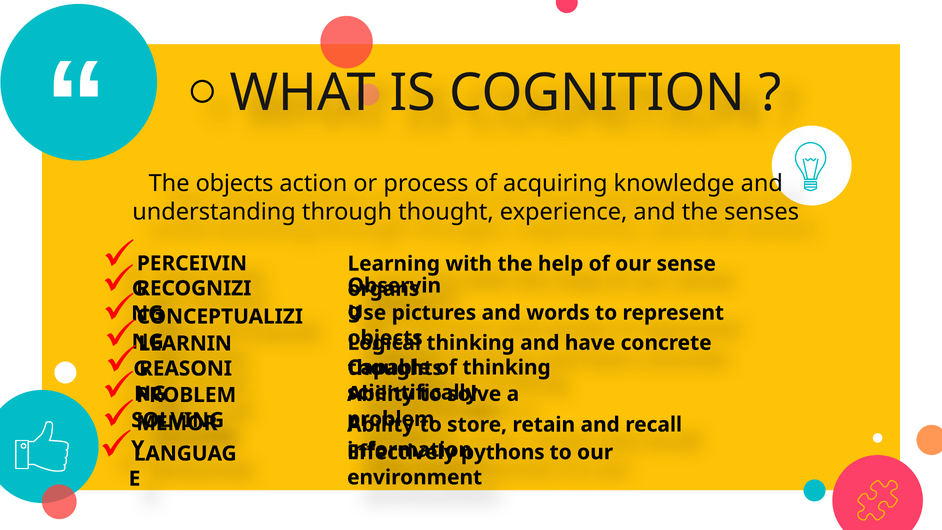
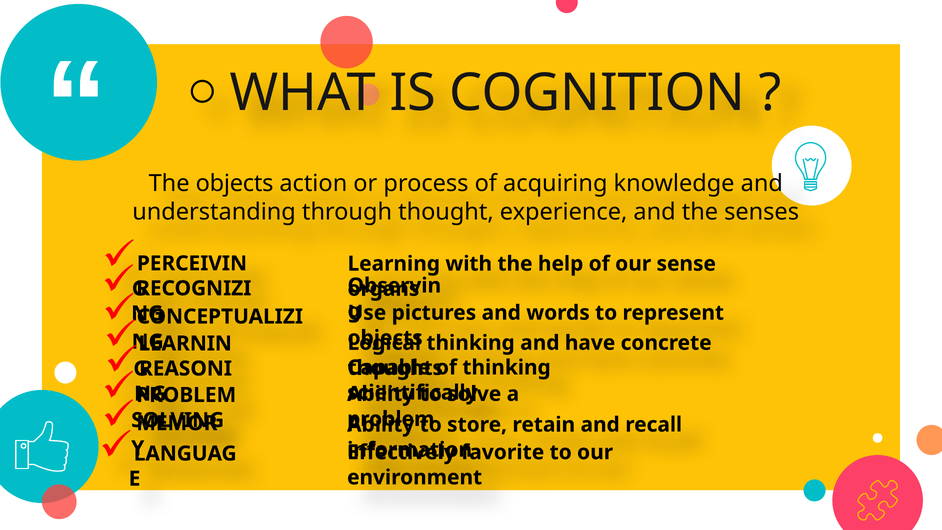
pythons: pythons -> favorite
